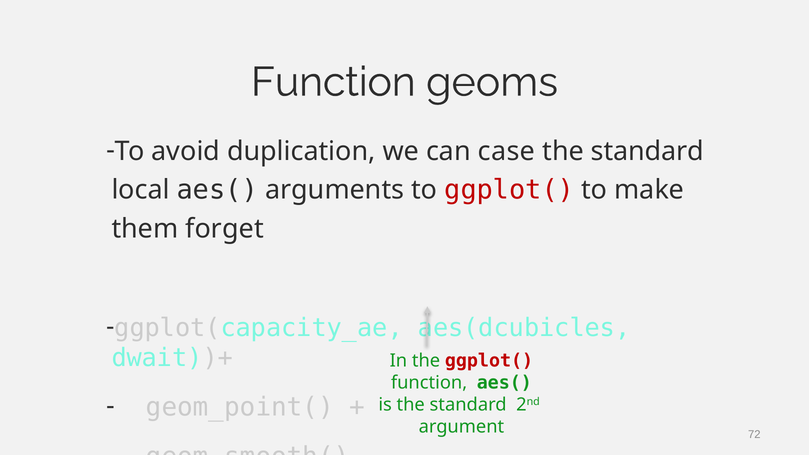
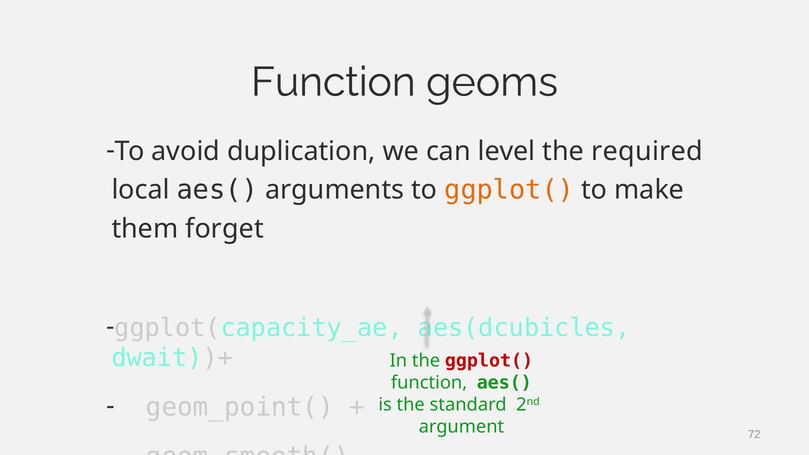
case: case -> level
standard at (647, 151): standard -> required
ggplot( at (509, 190) colour: red -> orange
